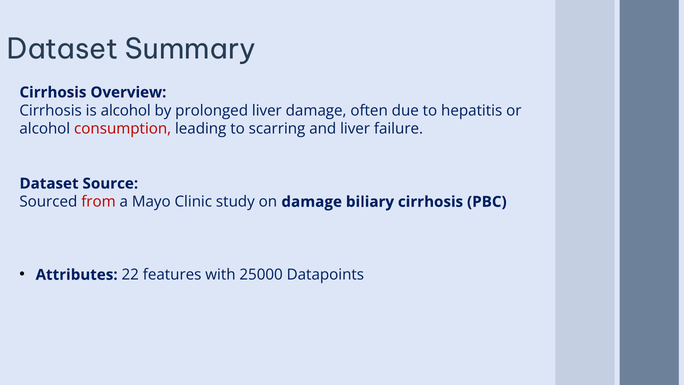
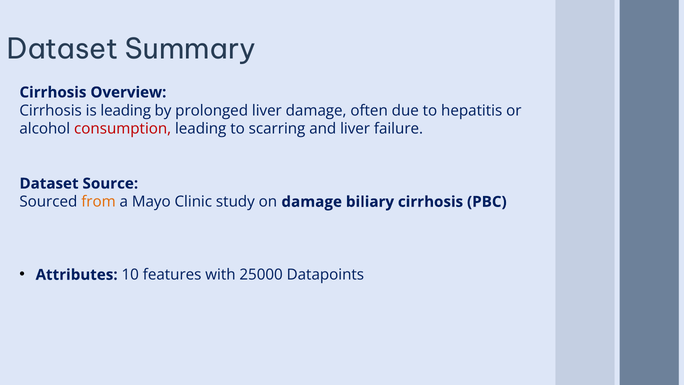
is alcohol: alcohol -> leading
from colour: red -> orange
22: 22 -> 10
